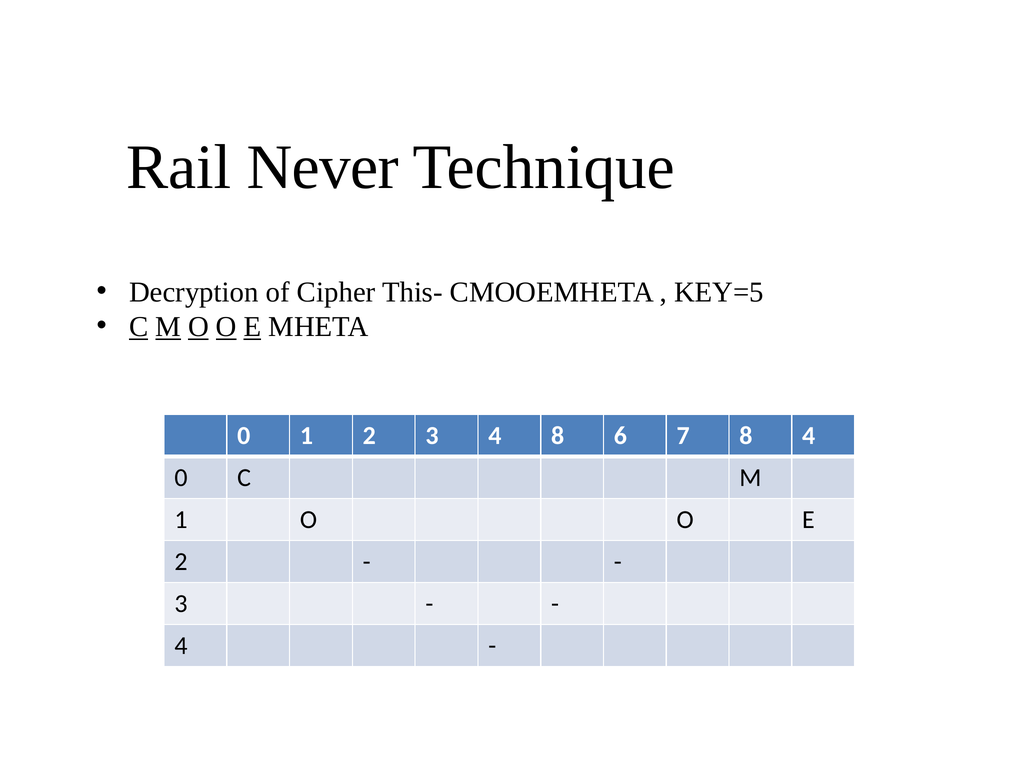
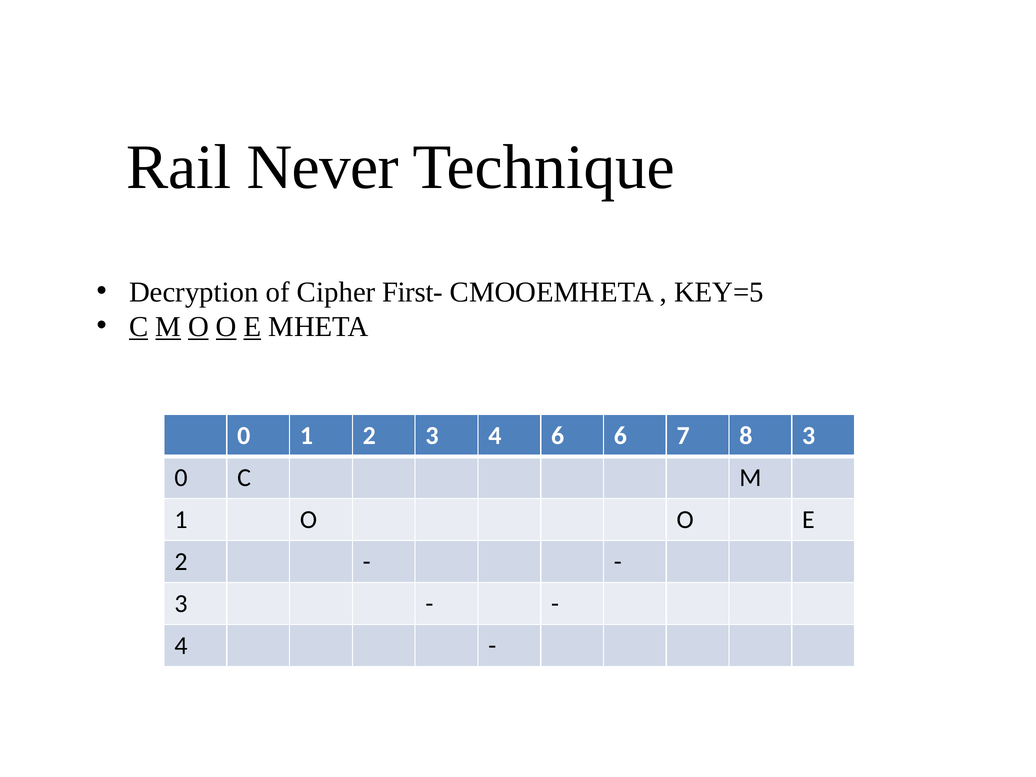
This-: This- -> First-
4 8: 8 -> 6
8 4: 4 -> 3
